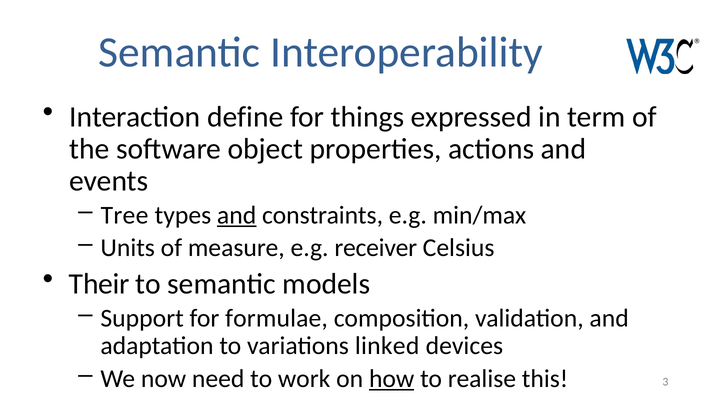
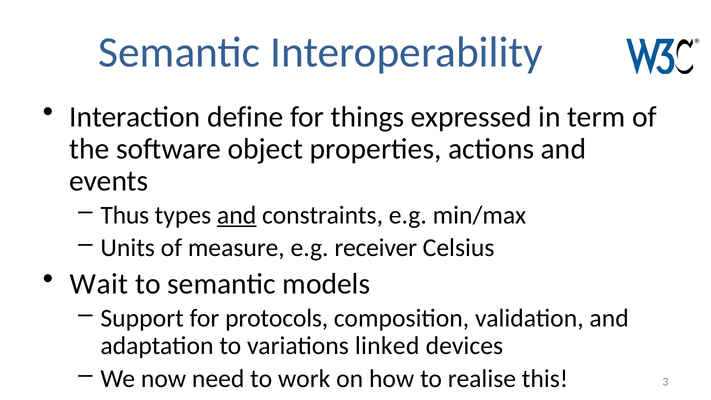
Tree: Tree -> Thus
Their: Their -> Wait
formulae: formulae -> protocols
how underline: present -> none
